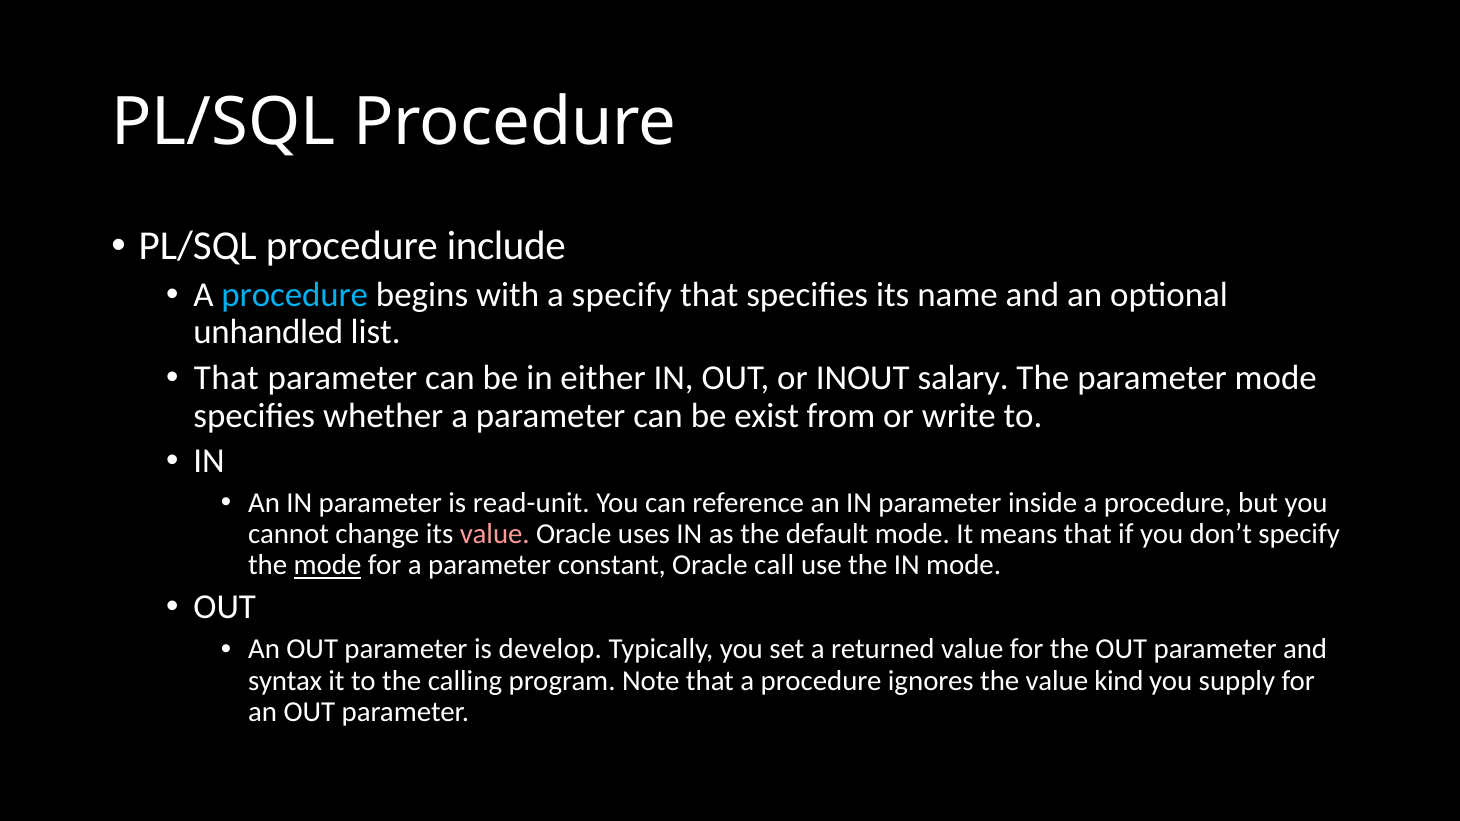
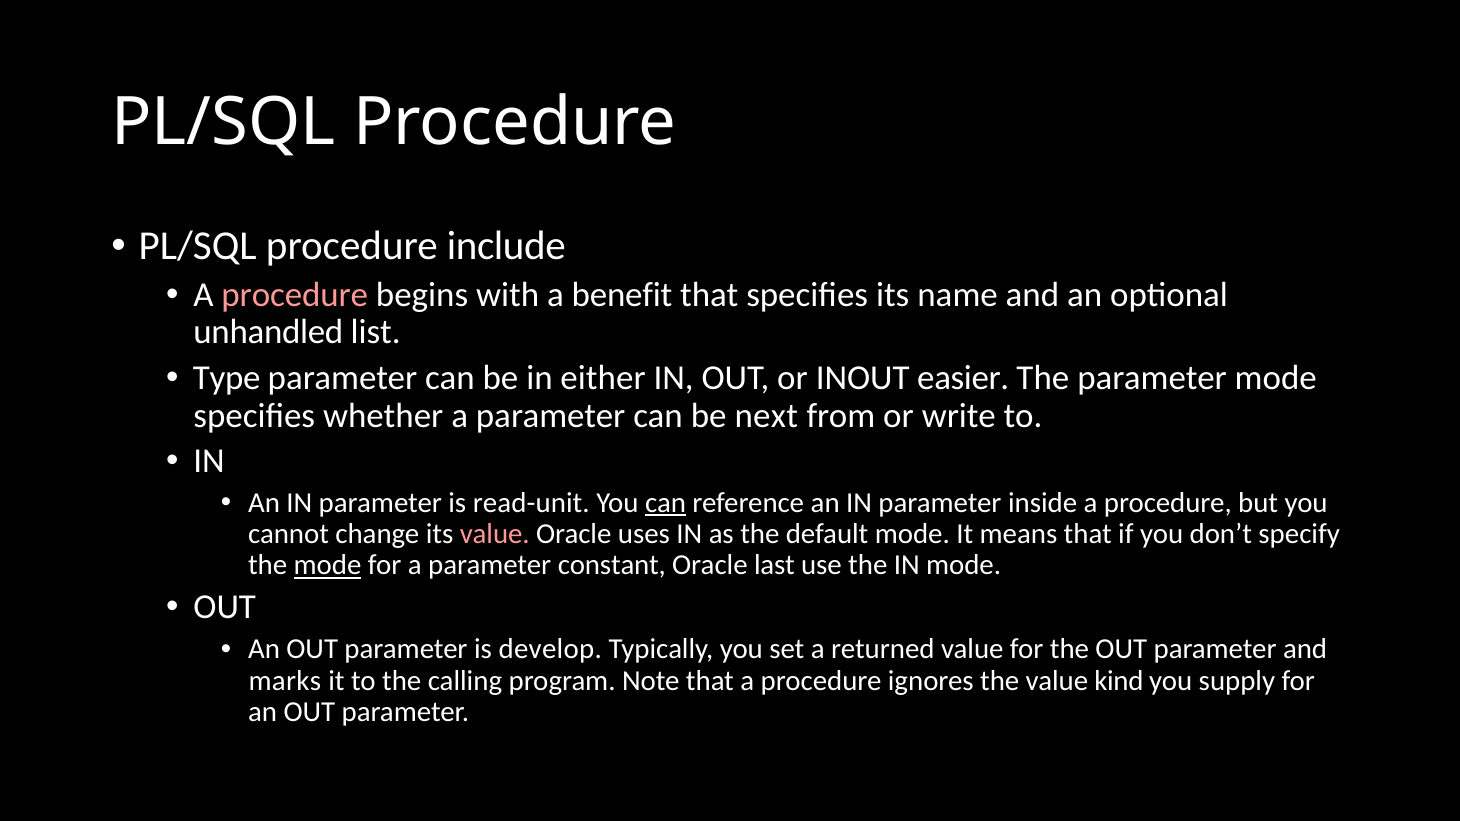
procedure at (295, 295) colour: light blue -> pink
a specify: specify -> benefit
That at (226, 378): That -> Type
salary: salary -> easier
exist: exist -> next
can at (666, 503) underline: none -> present
call: call -> last
syntax: syntax -> marks
